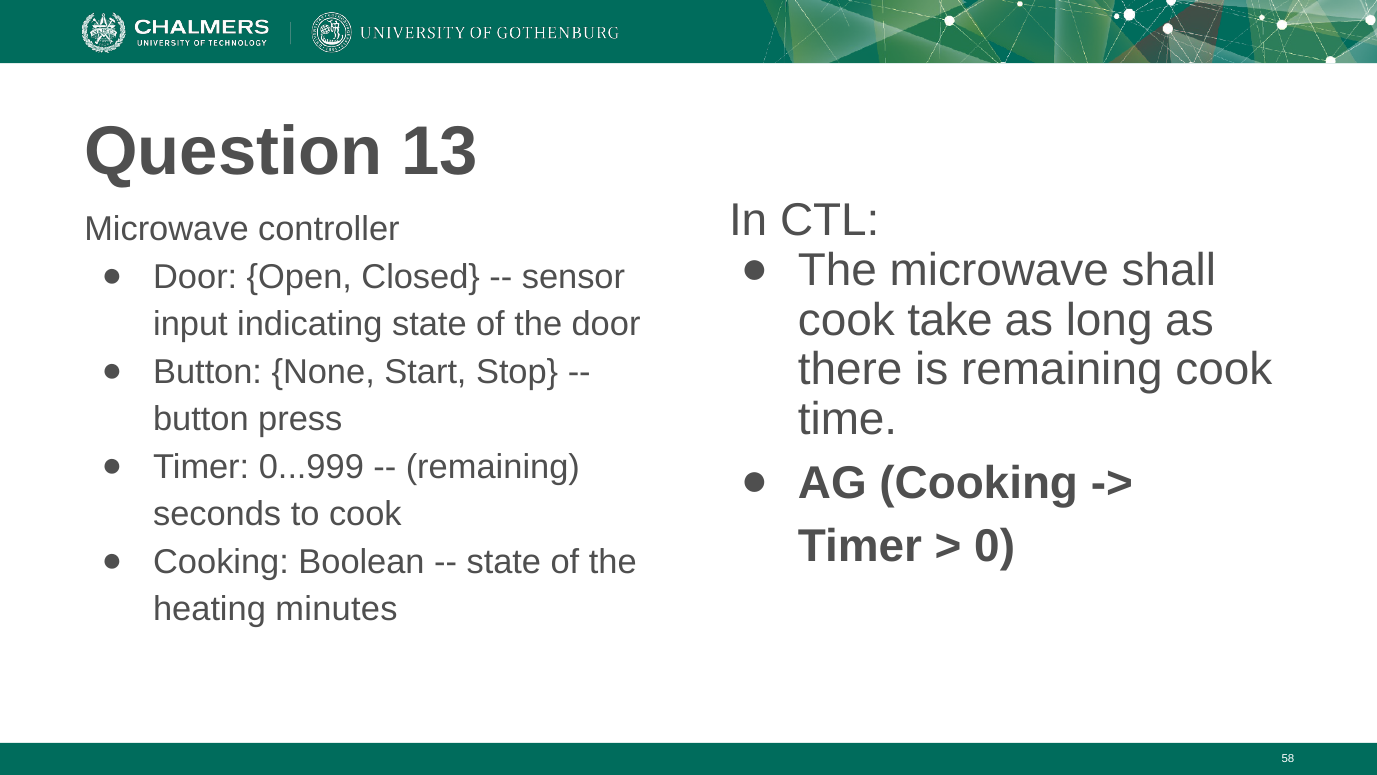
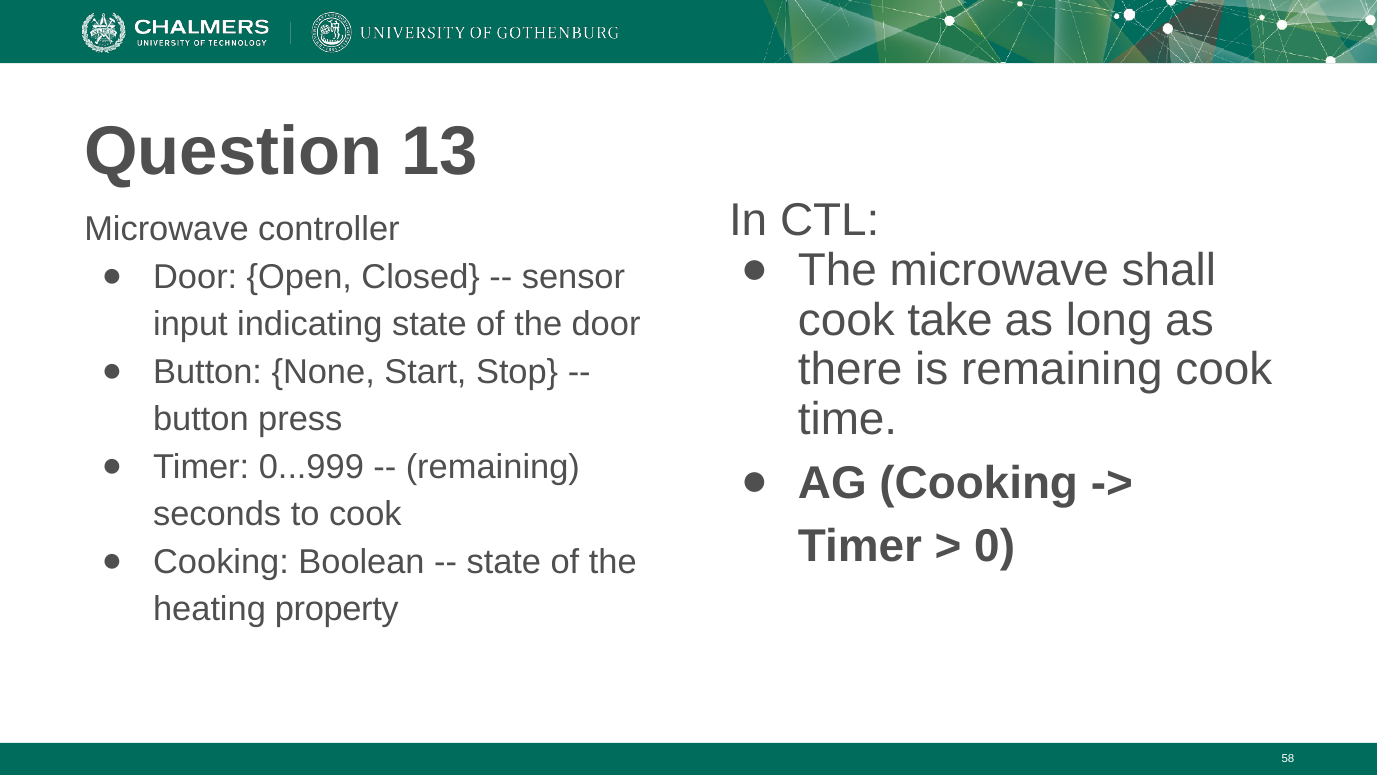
minutes: minutes -> property
